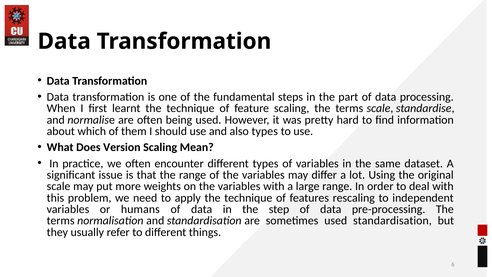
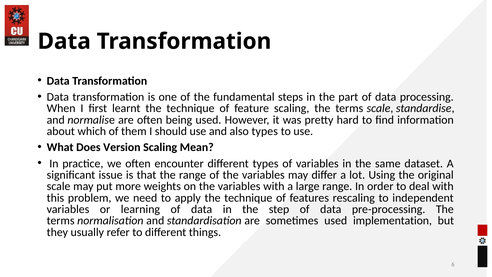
humans: humans -> learning
used standardisation: standardisation -> implementation
